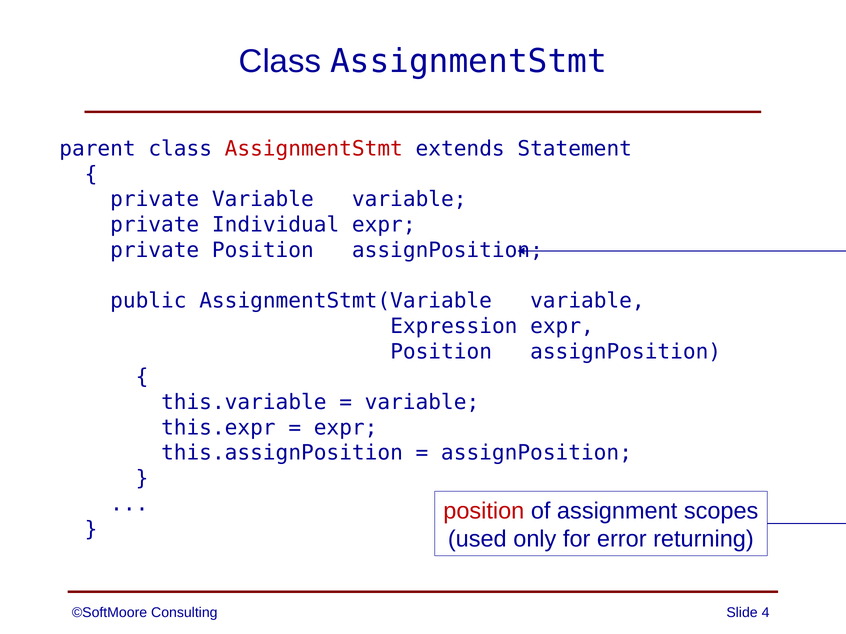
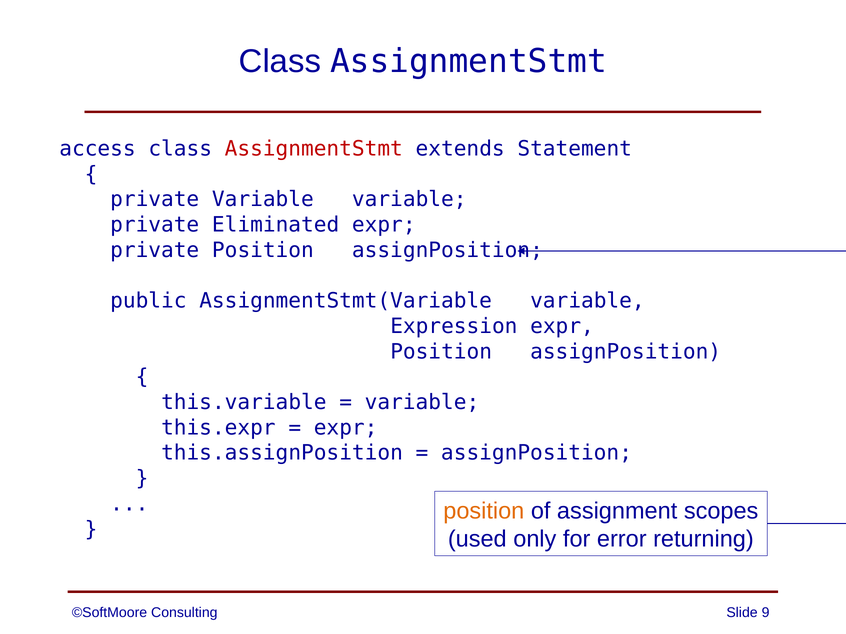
parent: parent -> access
Individual: Individual -> Eliminated
position at (484, 511) colour: red -> orange
4: 4 -> 9
